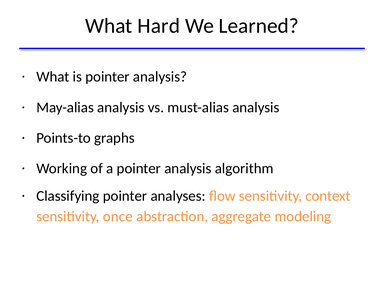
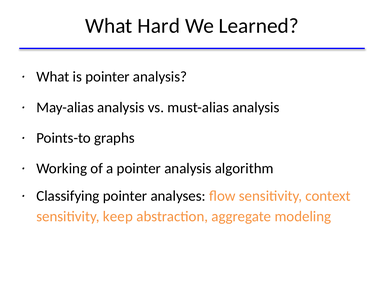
once: once -> keep
